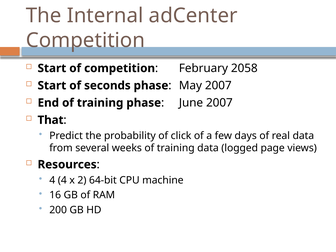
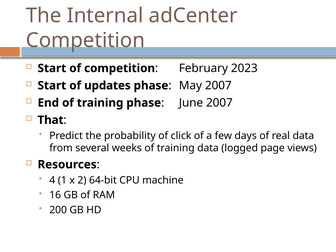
2058: 2058 -> 2023
seconds: seconds -> updates
4 4: 4 -> 1
